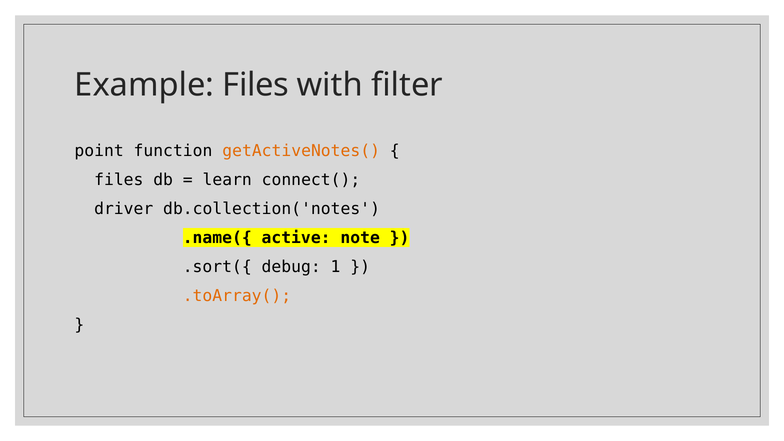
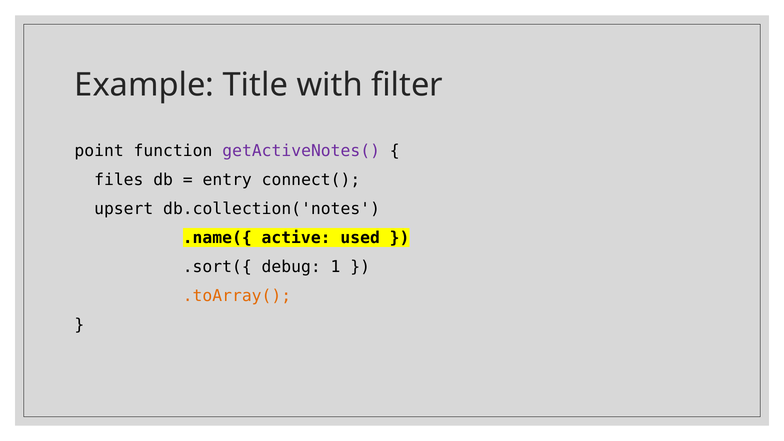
Example Files: Files -> Title
getActiveNotes( colour: orange -> purple
learn: learn -> entry
driver: driver -> upsert
note: note -> used
